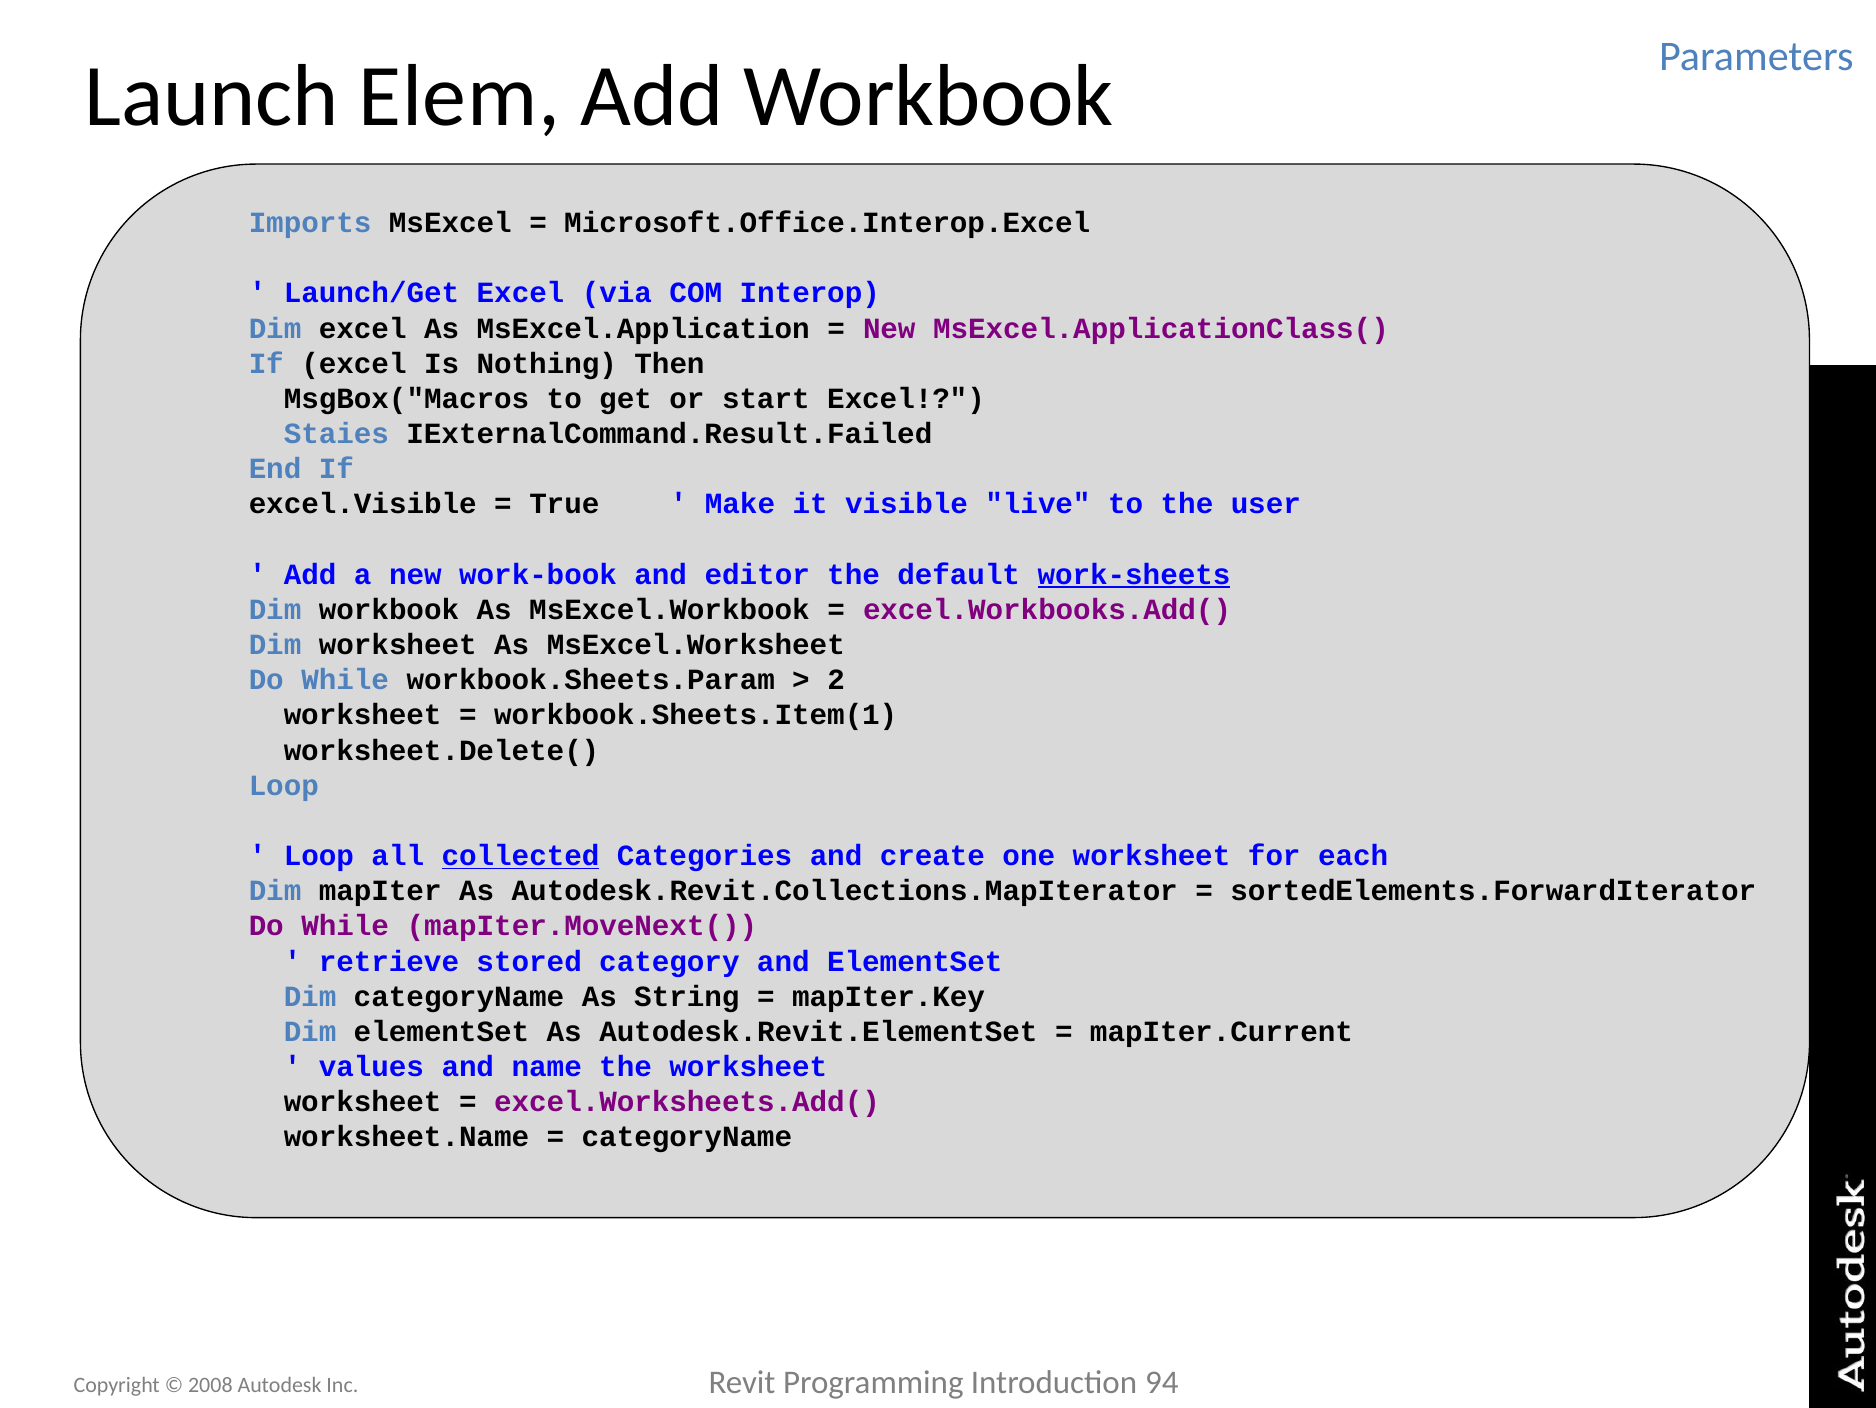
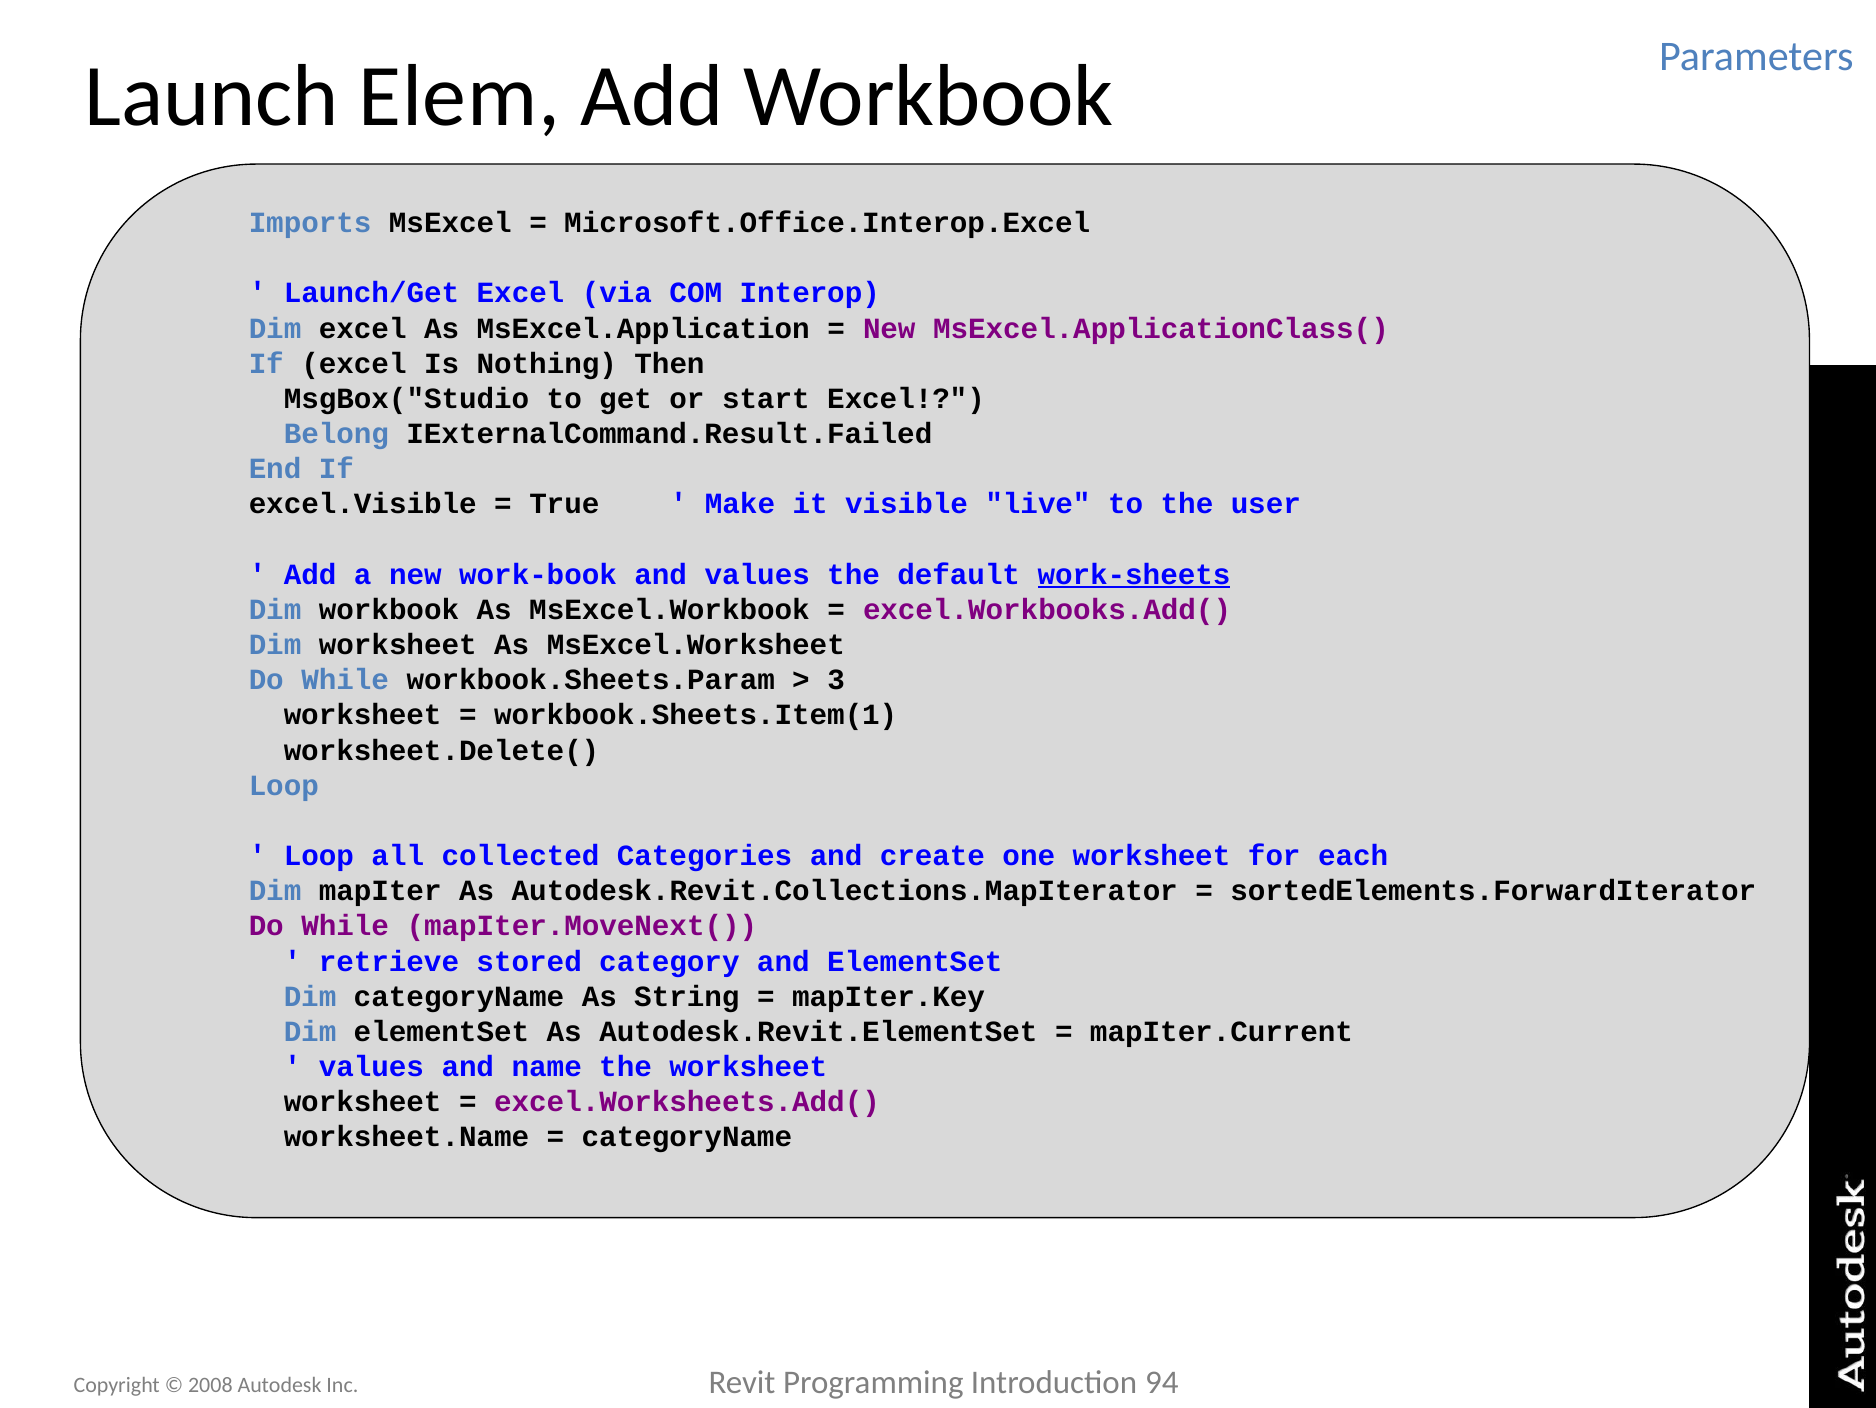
MsgBox("Macros: MsgBox("Macros -> MsgBox("Studio
Staies: Staies -> Belong
and editor: editor -> values
2: 2 -> 3
collected underline: present -> none
